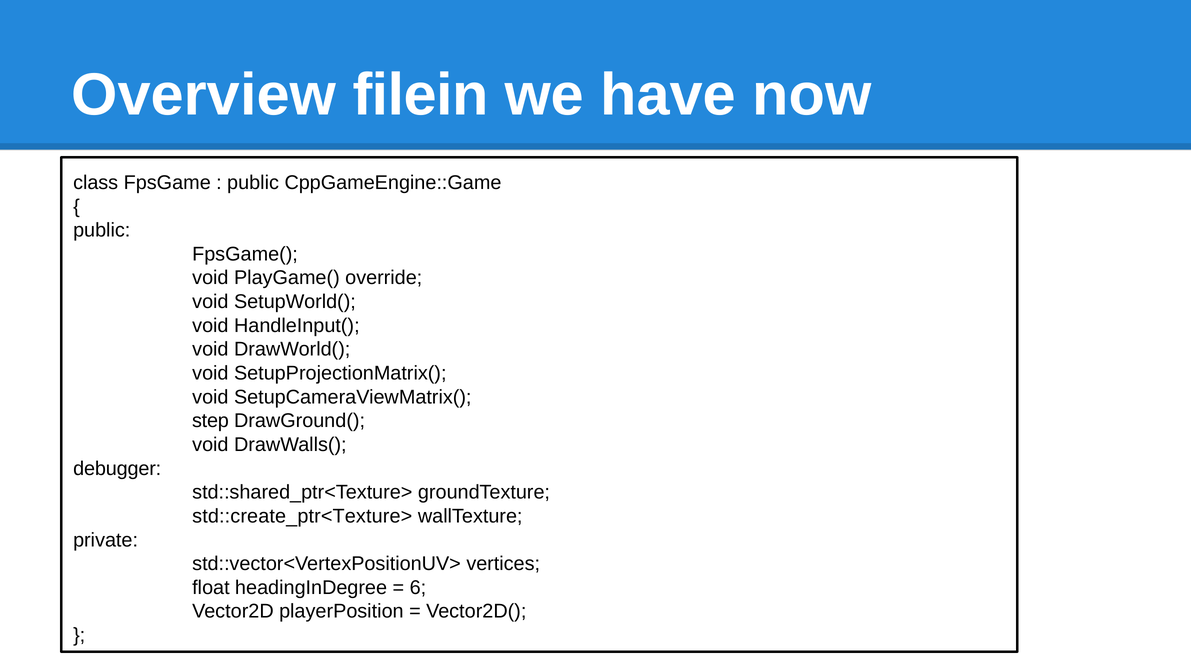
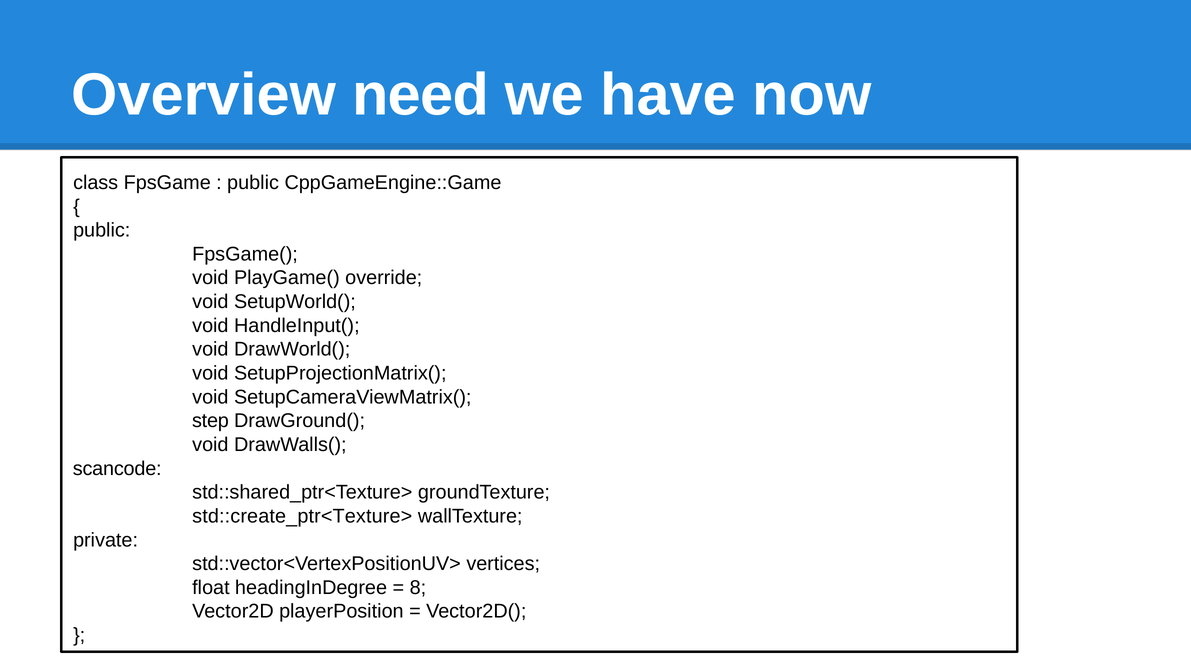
filein: filein -> need
debugger: debugger -> scancode
6: 6 -> 8
